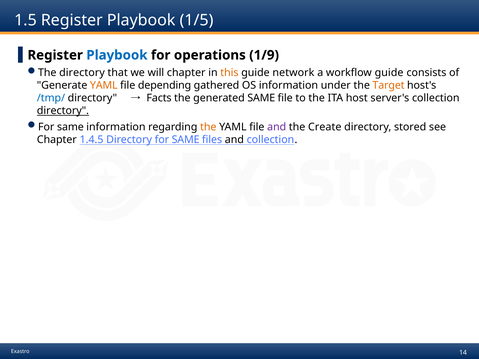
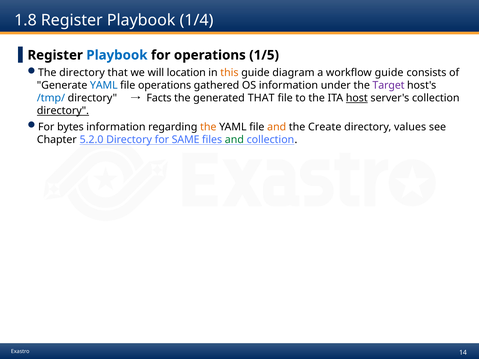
1.5: 1.5 -> 1.8
1/5: 1/5 -> 1/4
1/9: 1/9 -> 1/5
will chapter: chapter -> location
network: network -> diagram
YAML at (104, 85) colour: orange -> blue
file depending: depending -> operations
Target colour: orange -> purple
generated SAME: SAME -> THAT
host underline: none -> present
same at (70, 127): same -> bytes
and at (277, 127) colour: purple -> orange
stored: stored -> values
1.4.5: 1.4.5 -> 5.2.0
and at (234, 140) colour: black -> green
